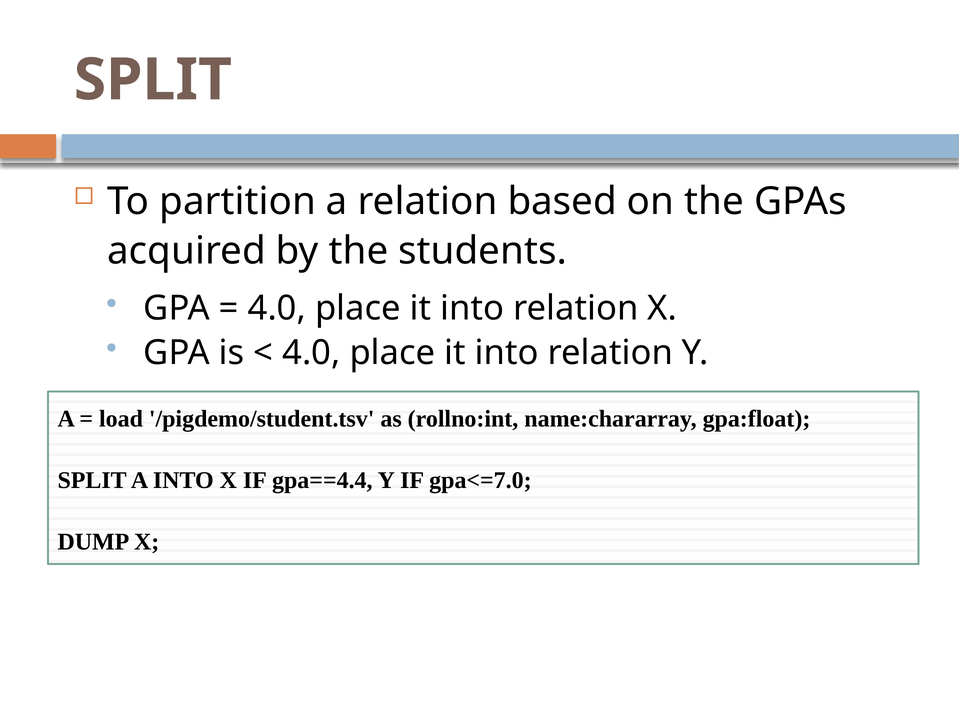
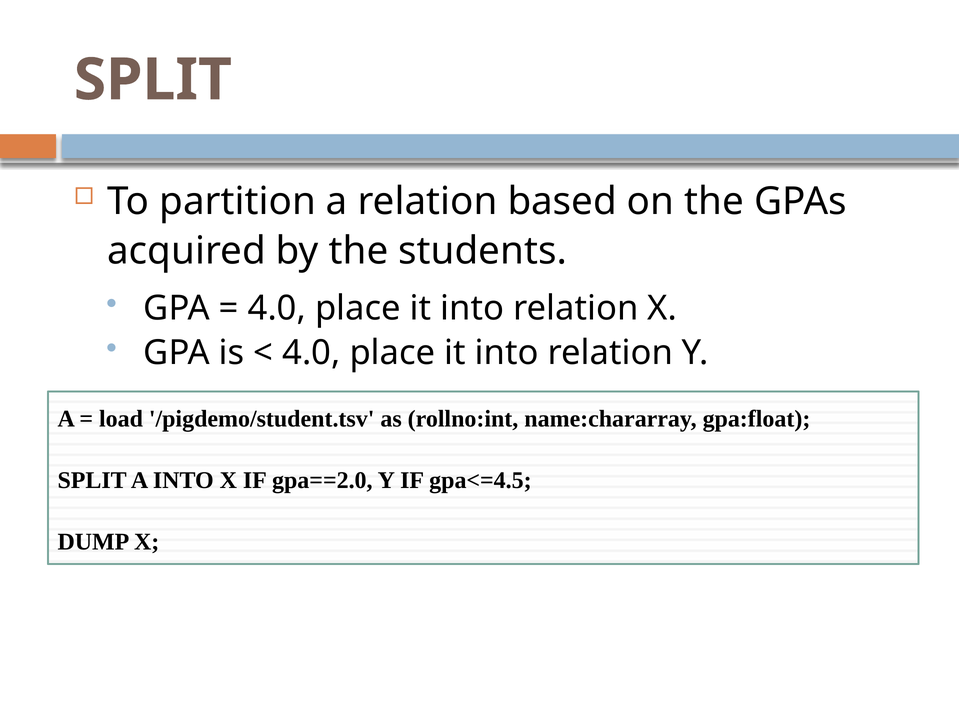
gpa==4.4: gpa==4.4 -> gpa==2.0
gpa<=7.0: gpa<=7.0 -> gpa<=4.5
